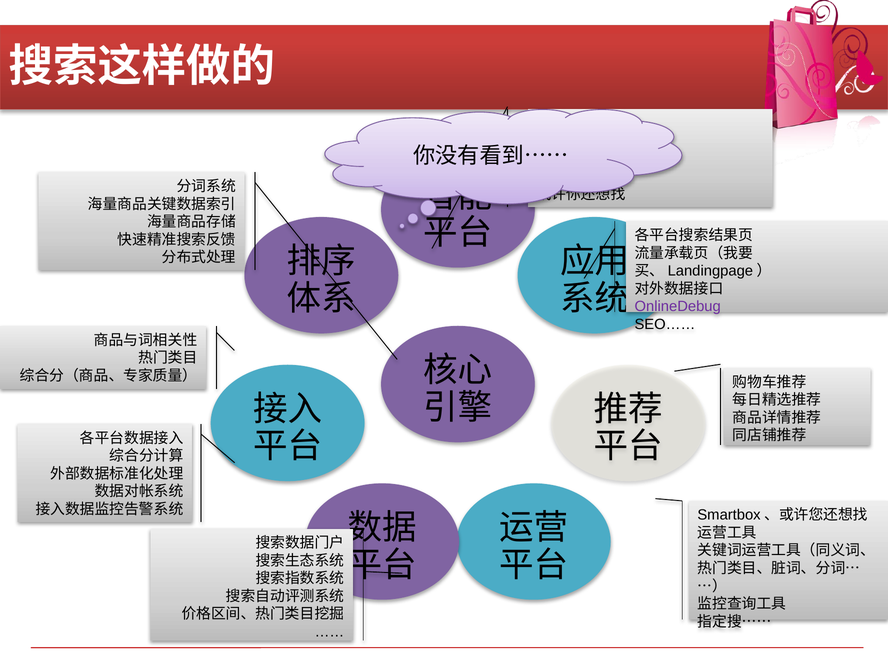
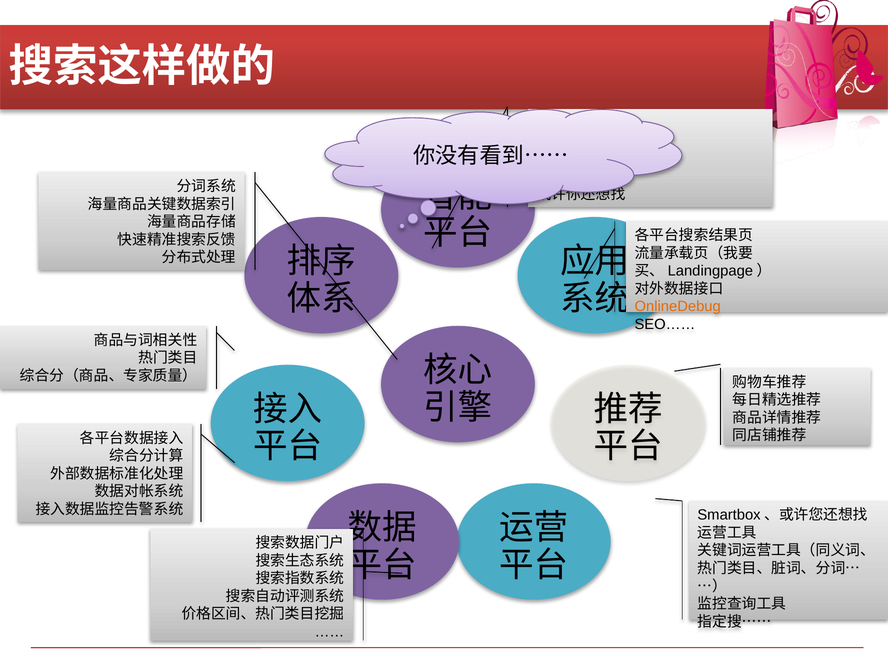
OnlineDebug colour: purple -> orange
